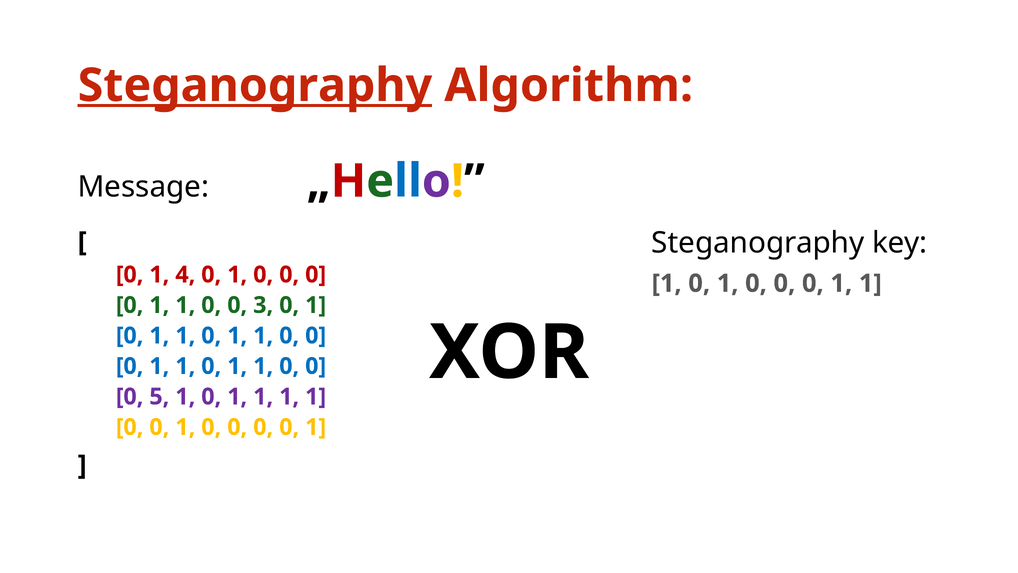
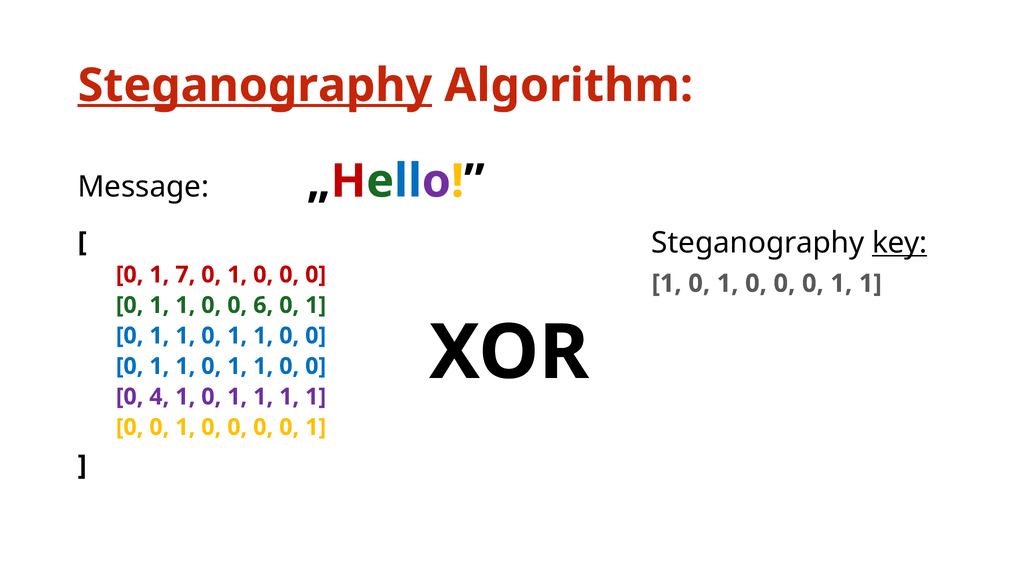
key underline: none -> present
4: 4 -> 7
3: 3 -> 6
5: 5 -> 4
